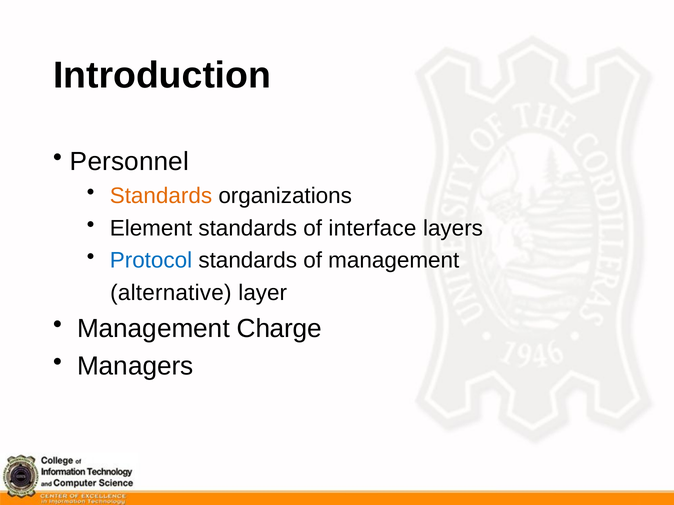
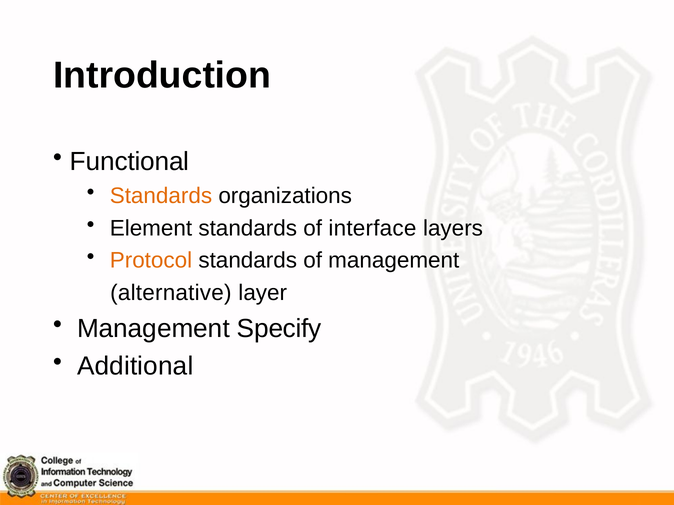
Personnel: Personnel -> Functional
Protocol colour: blue -> orange
Charge: Charge -> Specify
Managers: Managers -> Additional
